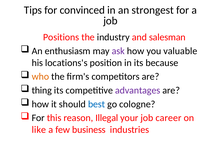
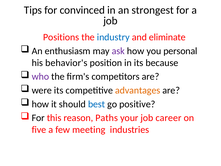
industry colour: black -> blue
salesman: salesman -> eliminate
valuable: valuable -> personal
locations's: locations's -> behavior's
who colour: orange -> purple
thing: thing -> were
advantages colour: purple -> orange
cologne: cologne -> positive
Illegal: Illegal -> Paths
like: like -> five
business: business -> meeting
